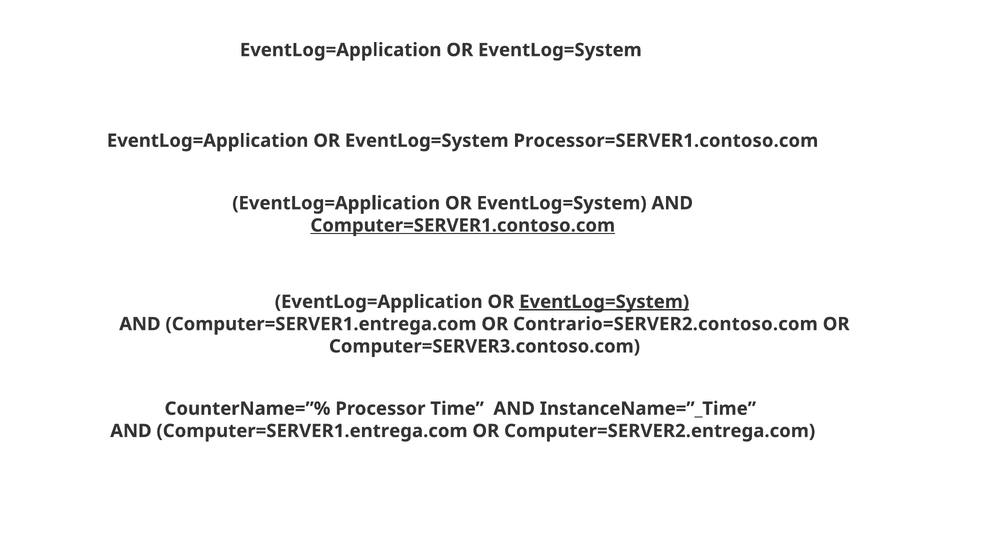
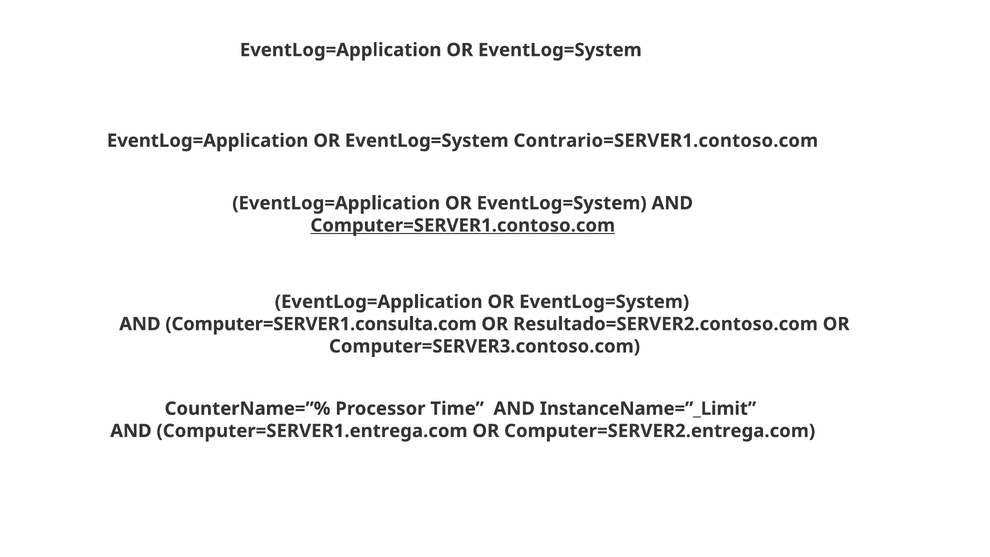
Processor=SERVER1.contoso.com: Processor=SERVER1.contoso.com -> Contrario=SERVER1.contoso.com
EventLog=System at (604, 302) underline: present -> none
Computer=SERVER1.entrega.com at (321, 324): Computer=SERVER1.entrega.com -> Computer=SERVER1.consulta.com
Contrario=SERVER2.contoso.com: Contrario=SERVER2.contoso.com -> Resultado=SERVER2.contoso.com
InstanceName=”_Time: InstanceName=”_Time -> InstanceName=”_Limit
